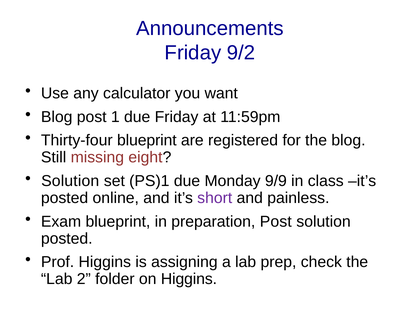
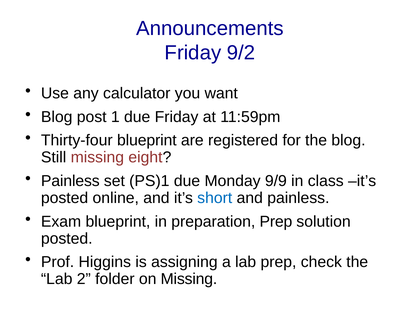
Solution at (70, 181): Solution -> Painless
short colour: purple -> blue
preparation Post: Post -> Prep
on Higgins: Higgins -> Missing
